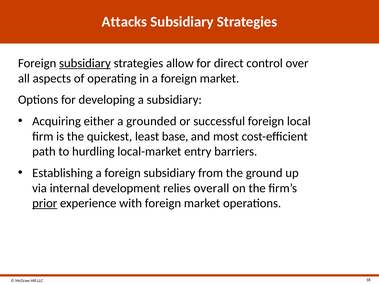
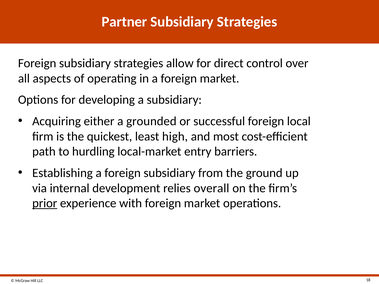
Attacks: Attacks -> Partner
subsidiary at (85, 63) underline: present -> none
base: base -> high
